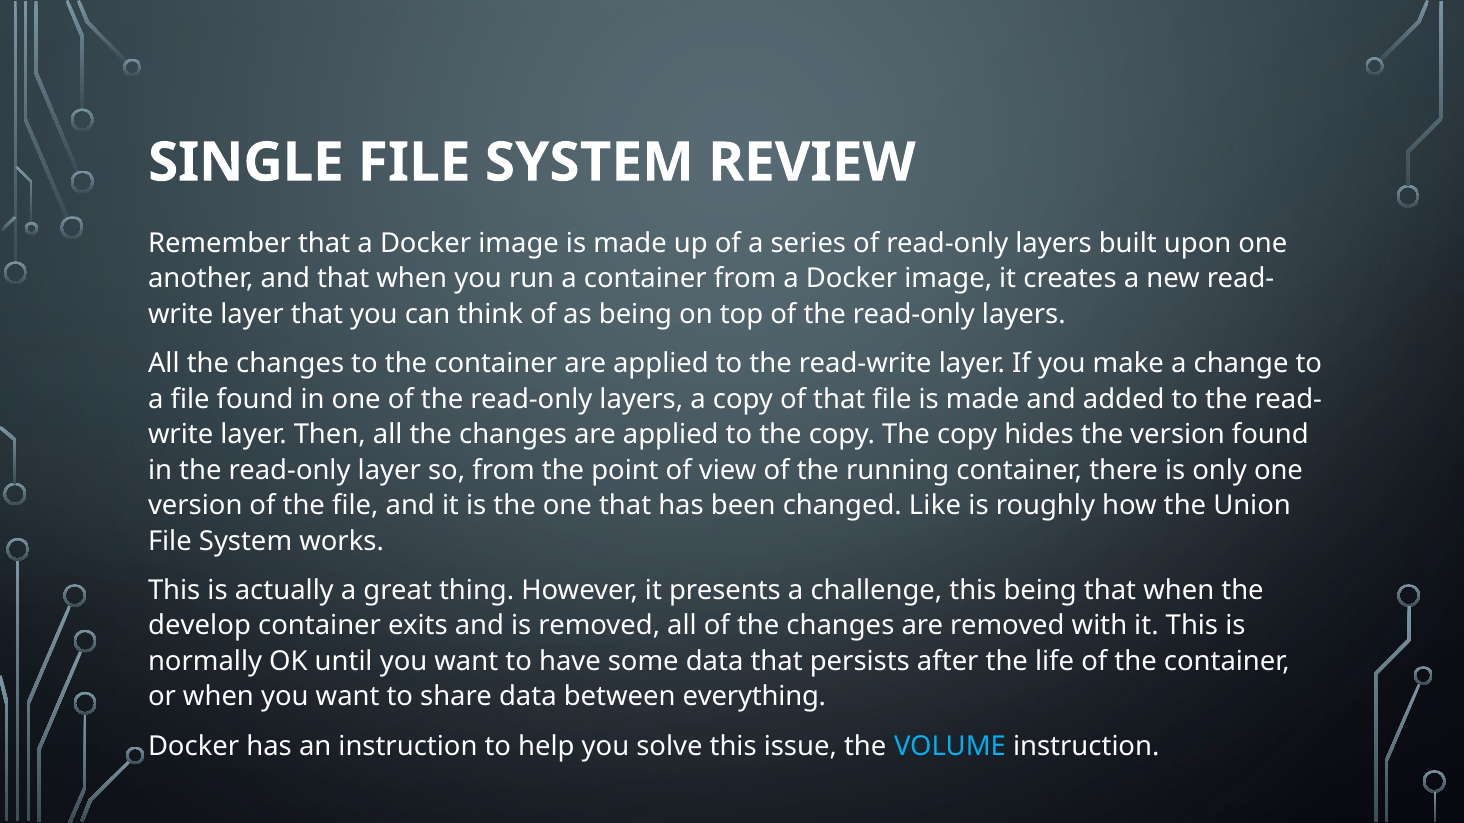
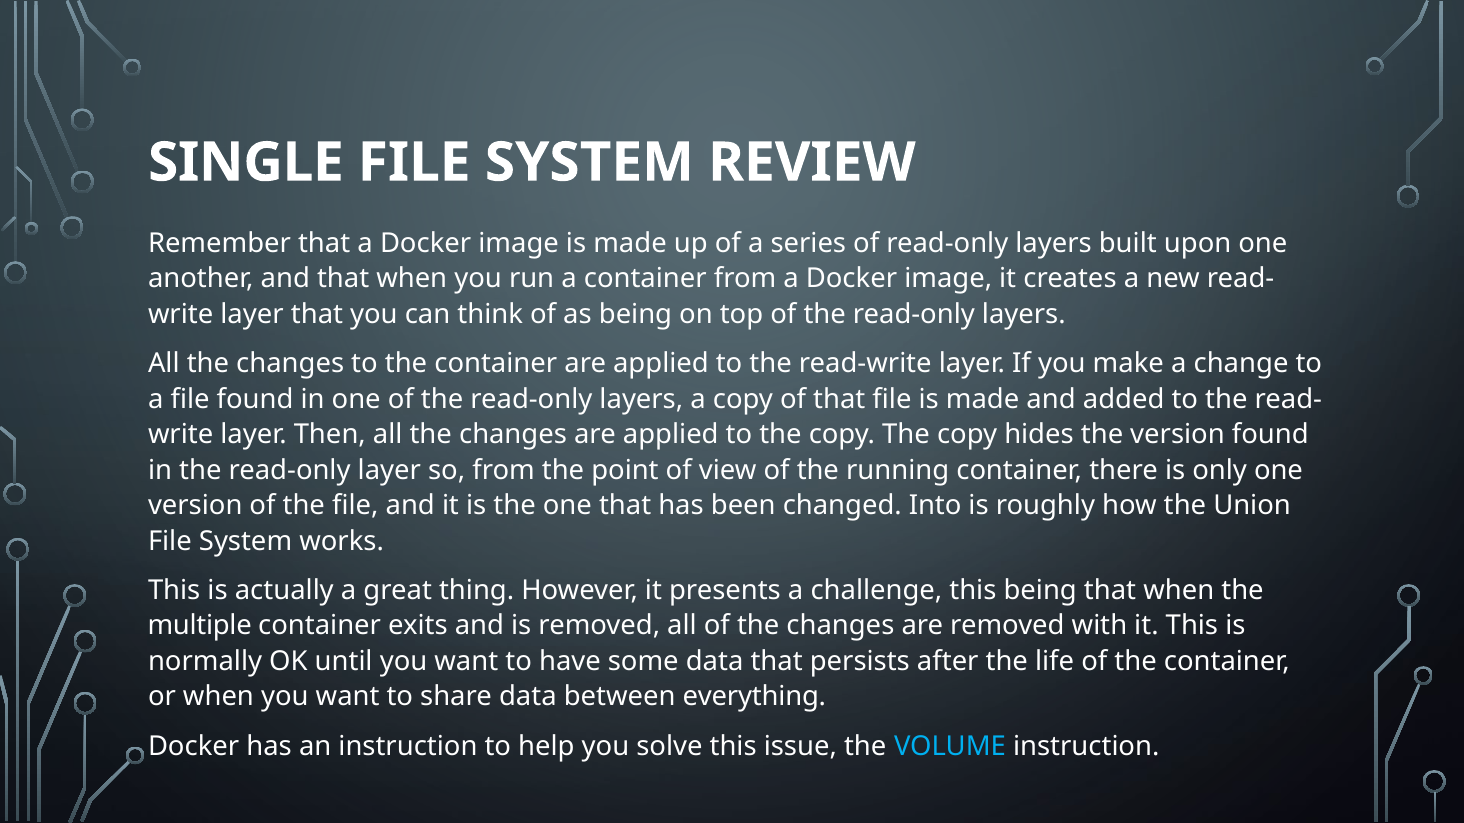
Like: Like -> Into
develop: develop -> multiple
